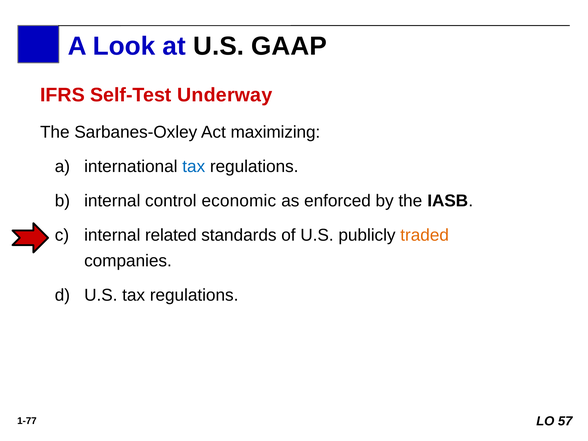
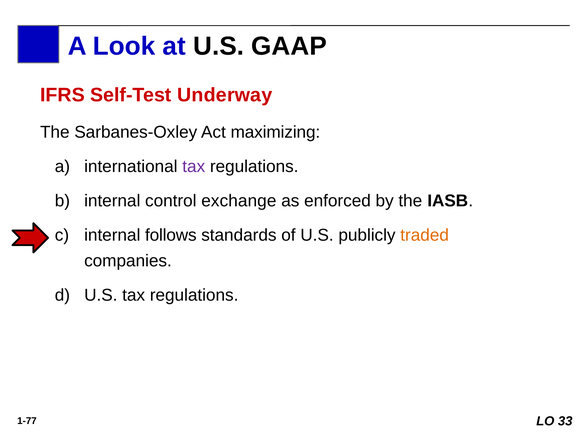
tax at (194, 166) colour: blue -> purple
economic: economic -> exchange
related: related -> follows
57: 57 -> 33
